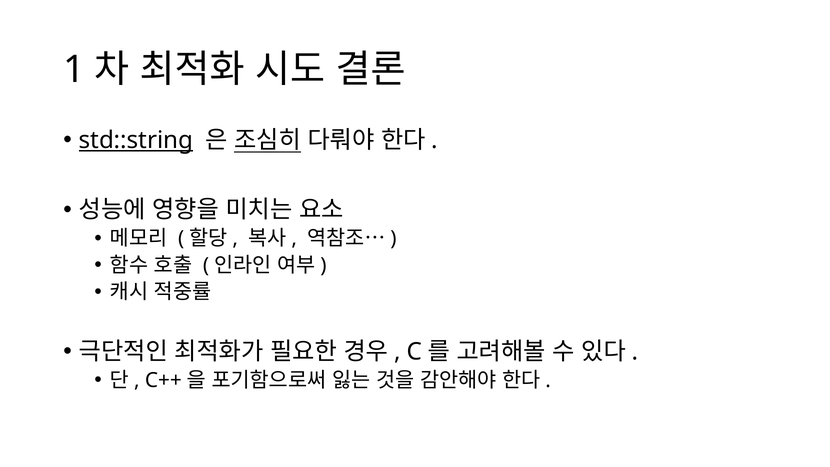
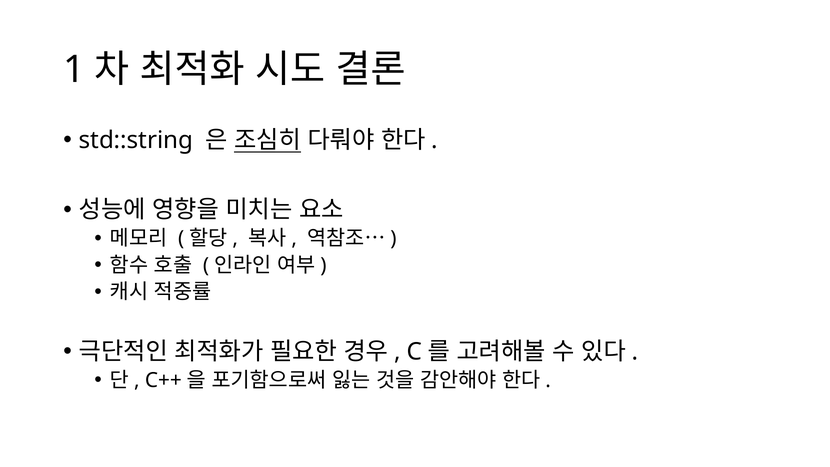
std::string underline: present -> none
